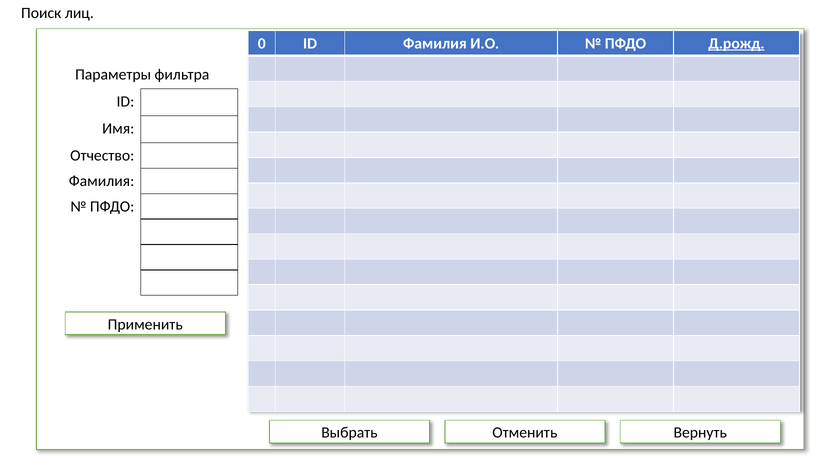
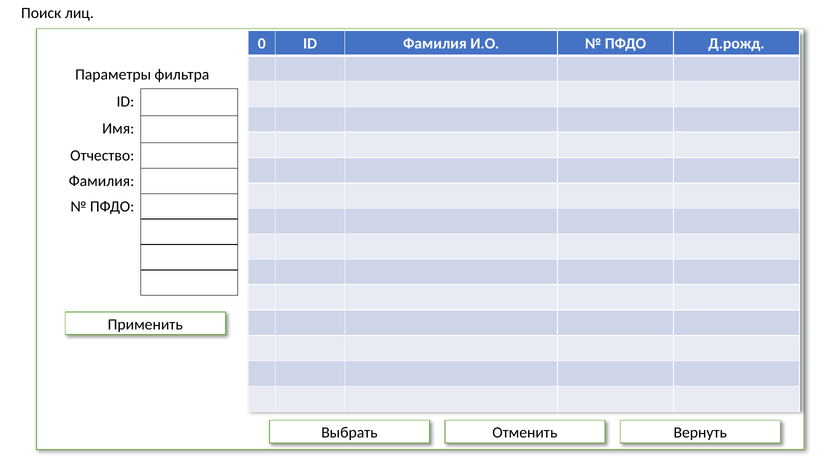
Д.рожд underline: present -> none
